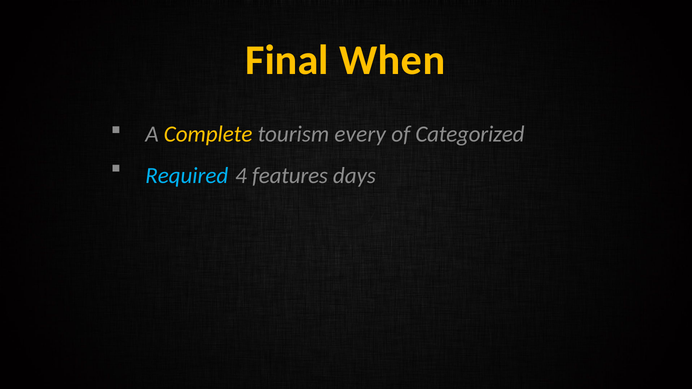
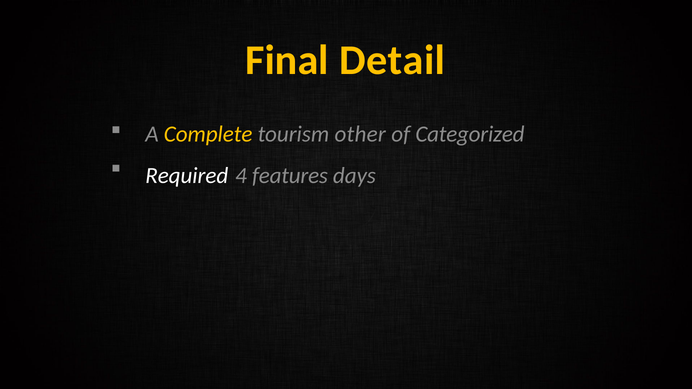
When: When -> Detail
every: every -> other
Required colour: light blue -> white
